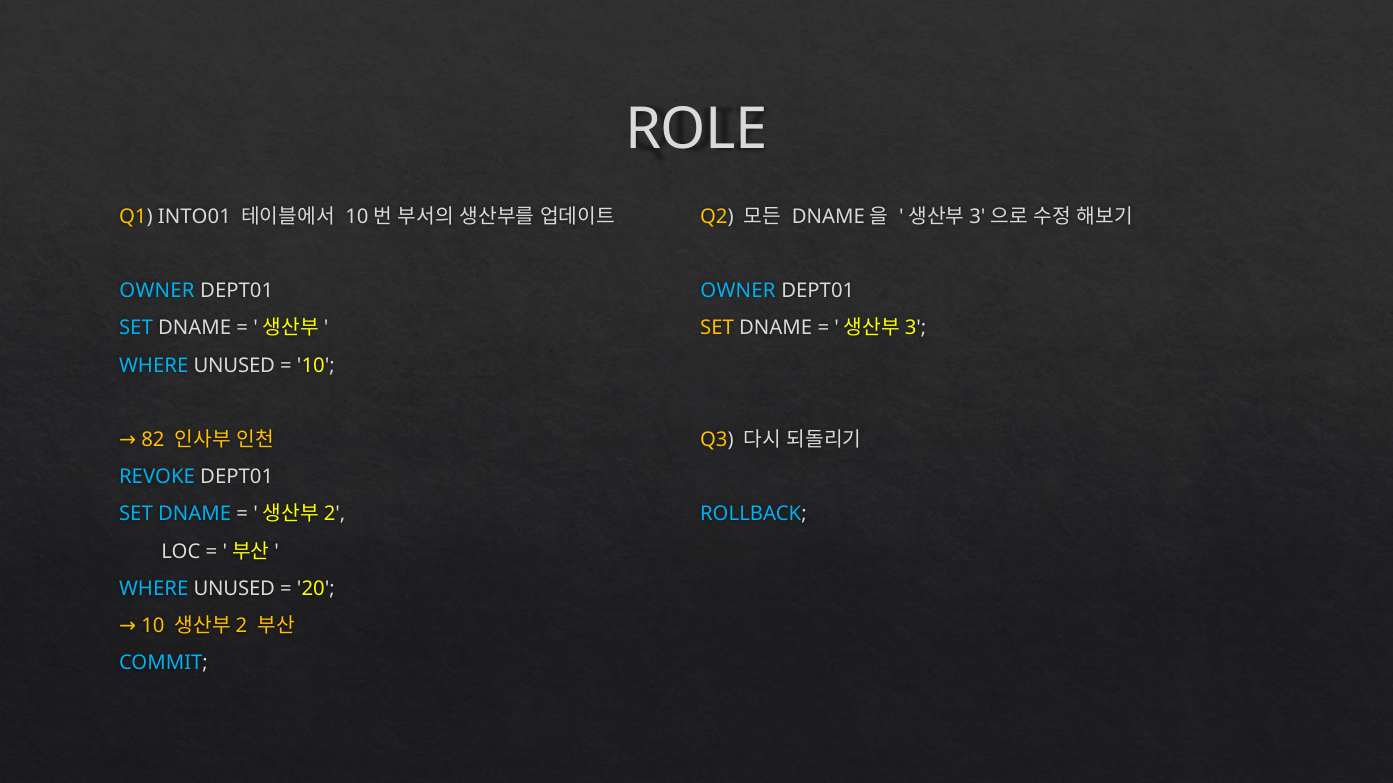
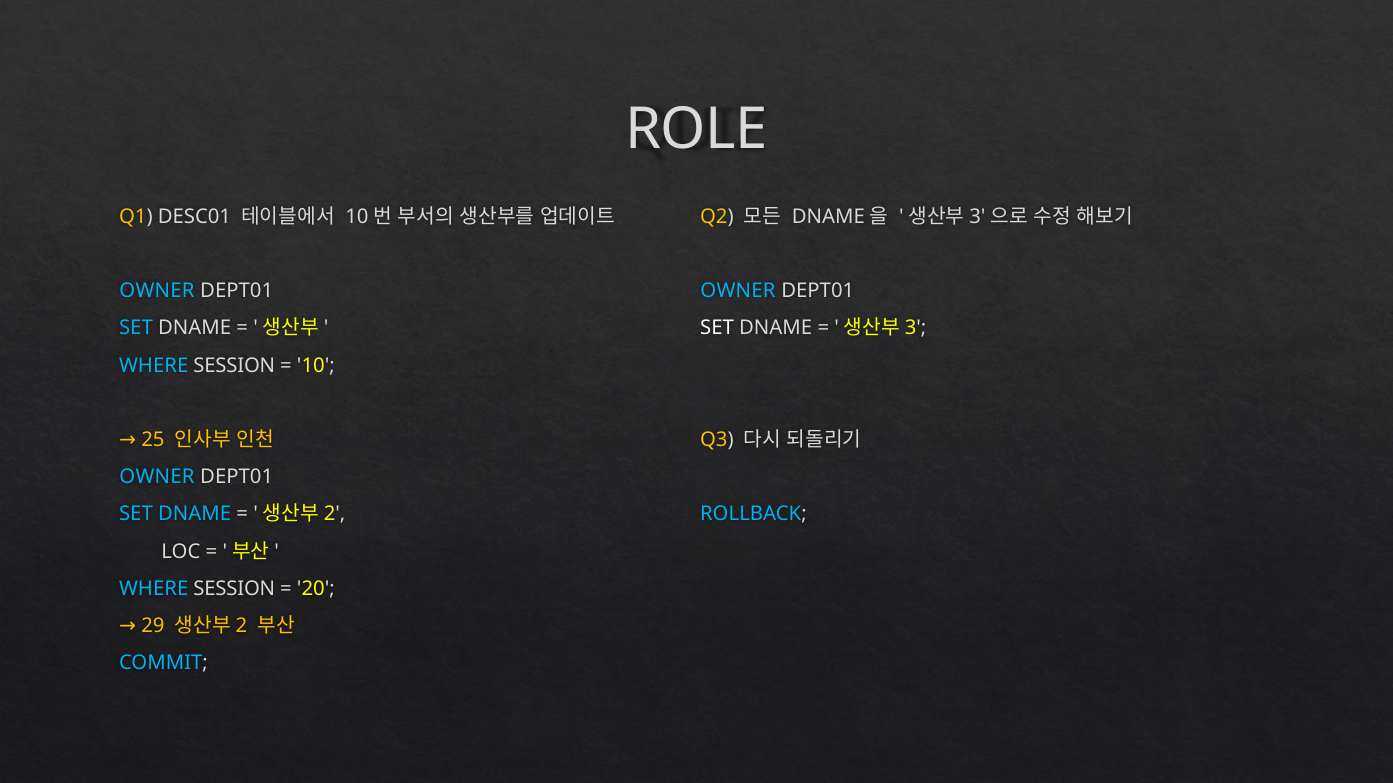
INTO01: INTO01 -> DESC01
SET at (717, 328) colour: yellow -> white
UNUSED at (234, 366): UNUSED -> SESSION
82: 82 -> 25
REVOKE at (157, 477): REVOKE -> OWNER
UNUSED at (234, 589): UNUSED -> SESSION
10 at (153, 626): 10 -> 29
